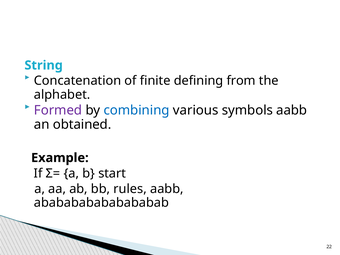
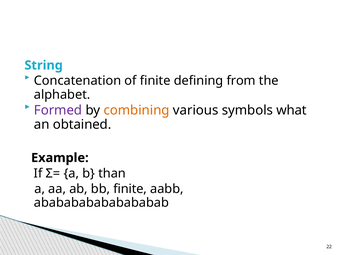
combining colour: blue -> orange
symbols aabb: aabb -> what
start: start -> than
bb rules: rules -> finite
